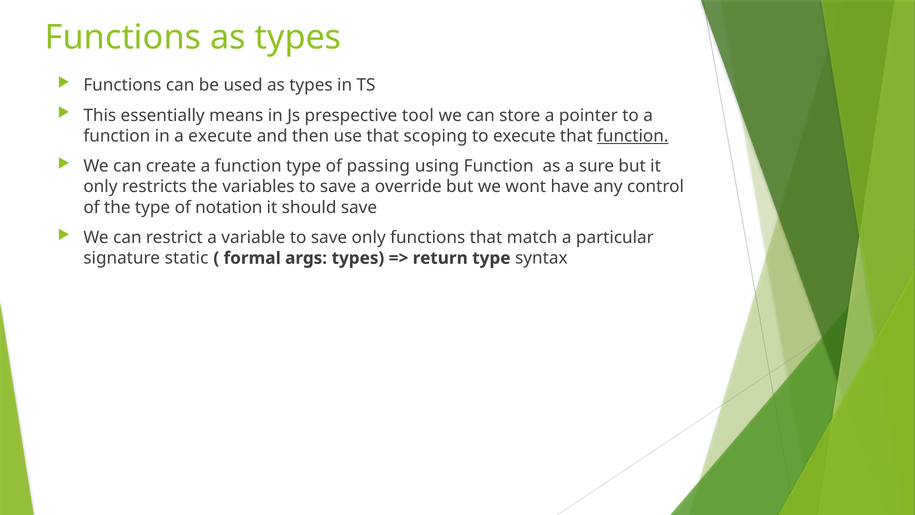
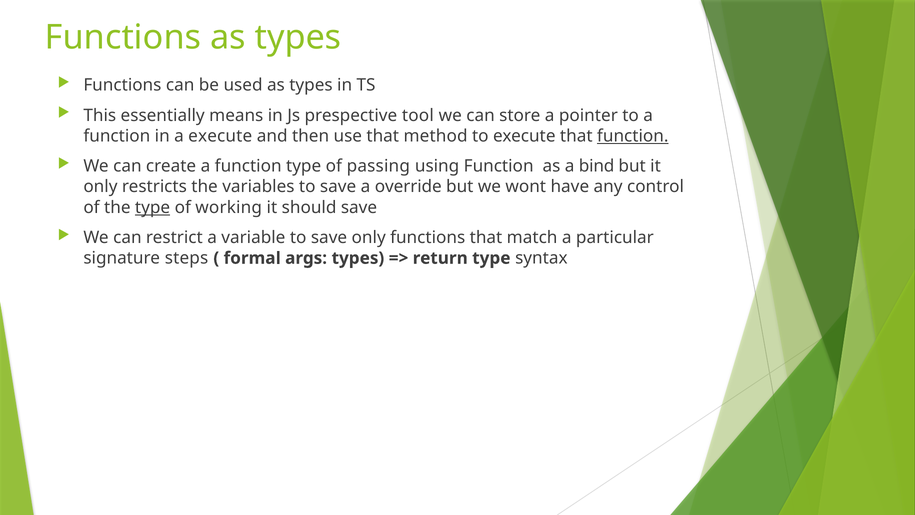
scoping: scoping -> method
sure: sure -> bind
type at (153, 207) underline: none -> present
notation: notation -> working
static: static -> steps
